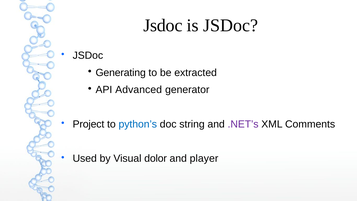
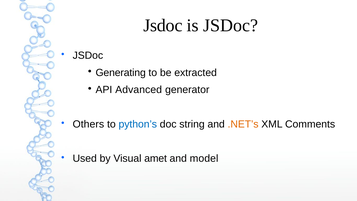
Project: Project -> Others
.NET’s colour: purple -> orange
dolor: dolor -> amet
player: player -> model
